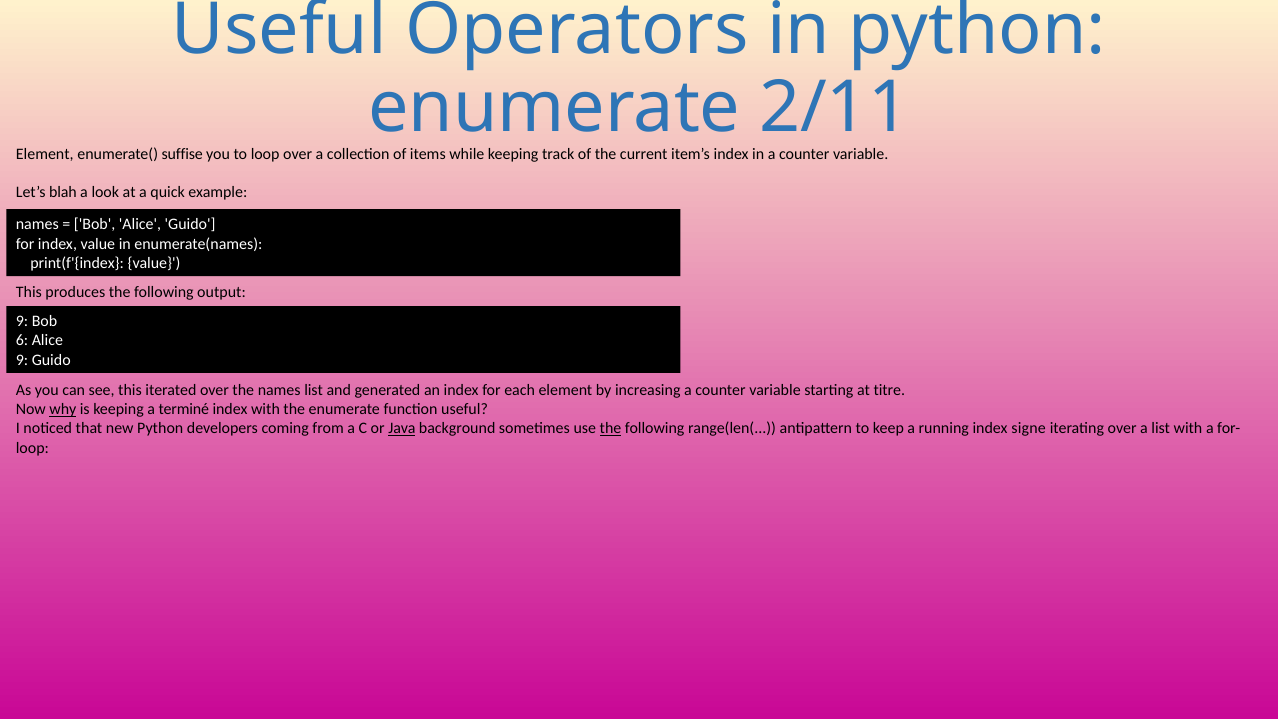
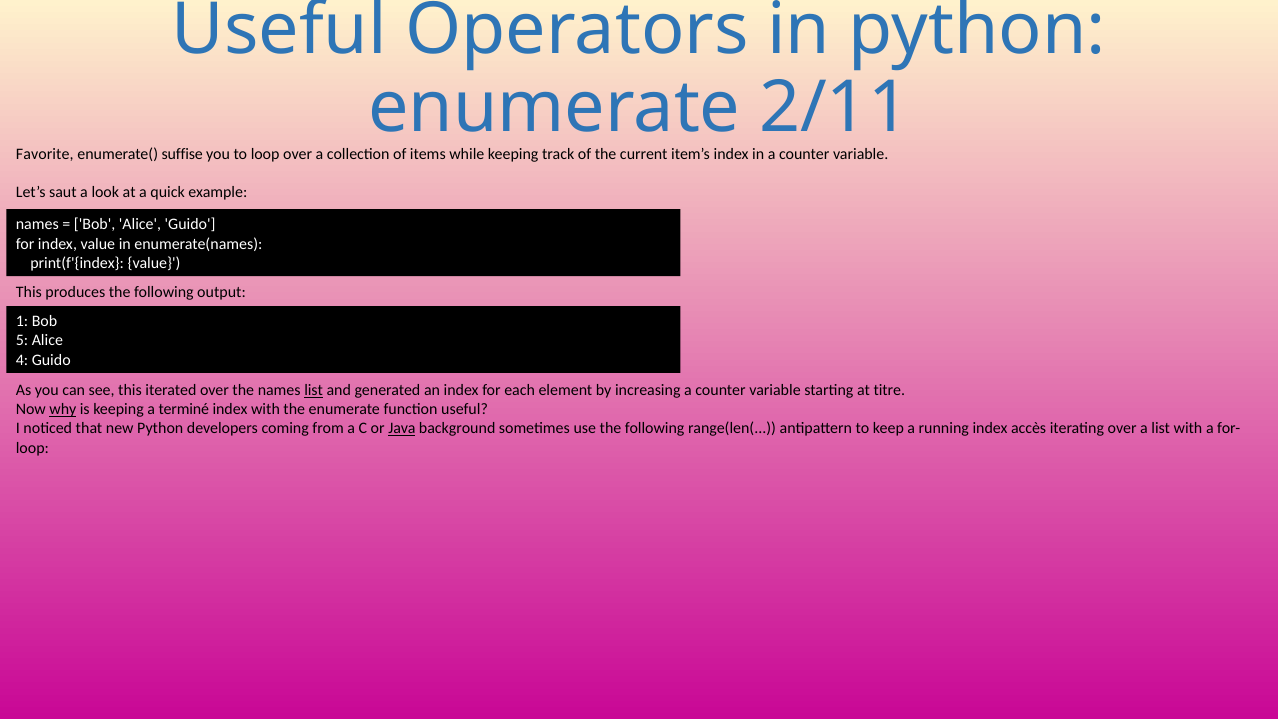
Element at (45, 154): Element -> Favorite
blah: blah -> saut
9 at (22, 321): 9 -> 1
6: 6 -> 5
9 at (22, 360): 9 -> 4
list at (314, 390) underline: none -> present
the at (611, 429) underline: present -> none
signe: signe -> accès
